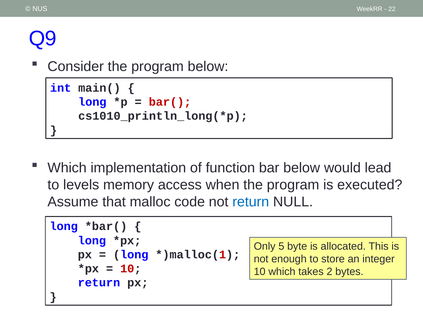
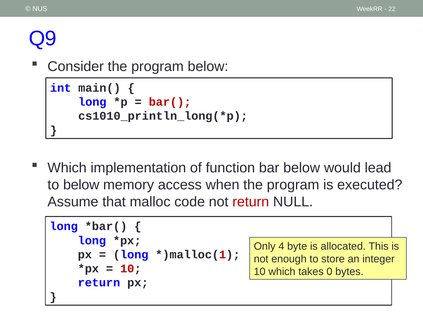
to levels: levels -> below
return at (251, 202) colour: blue -> red
5: 5 -> 4
2: 2 -> 0
